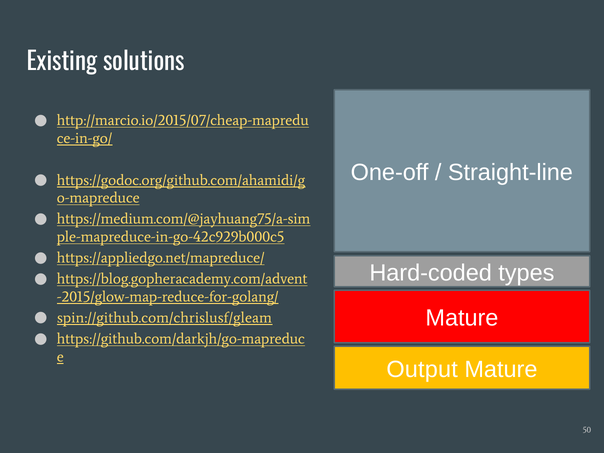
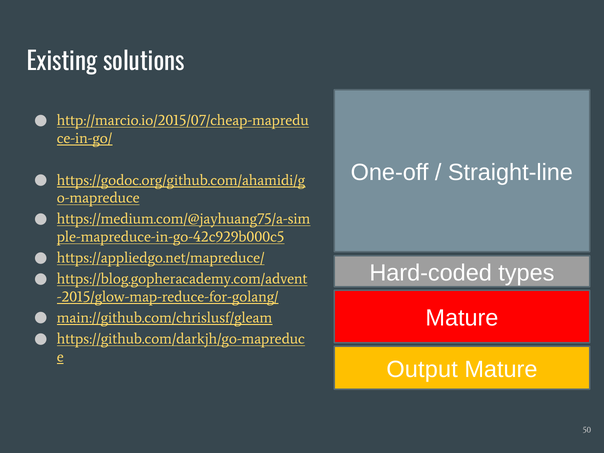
spin://github.com/chrislusf/gleam: spin://github.com/chrislusf/gleam -> main://github.com/chrislusf/gleam
